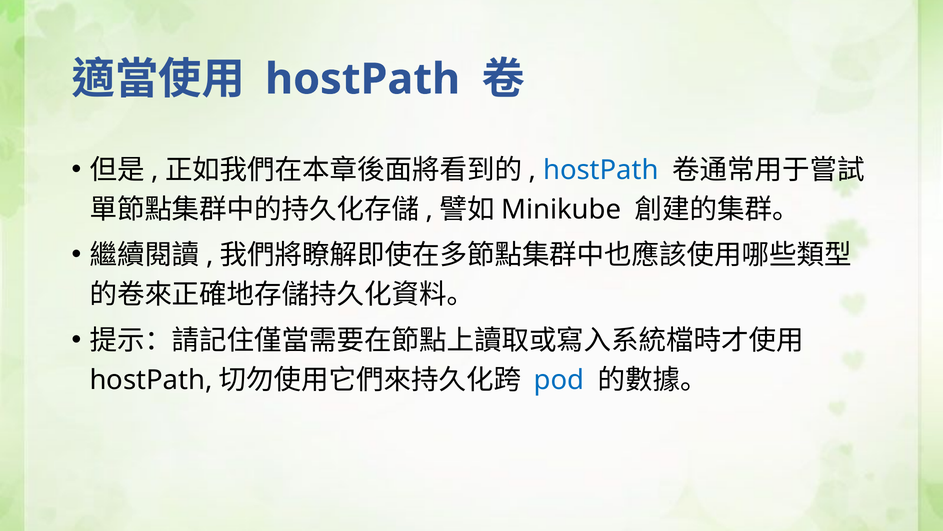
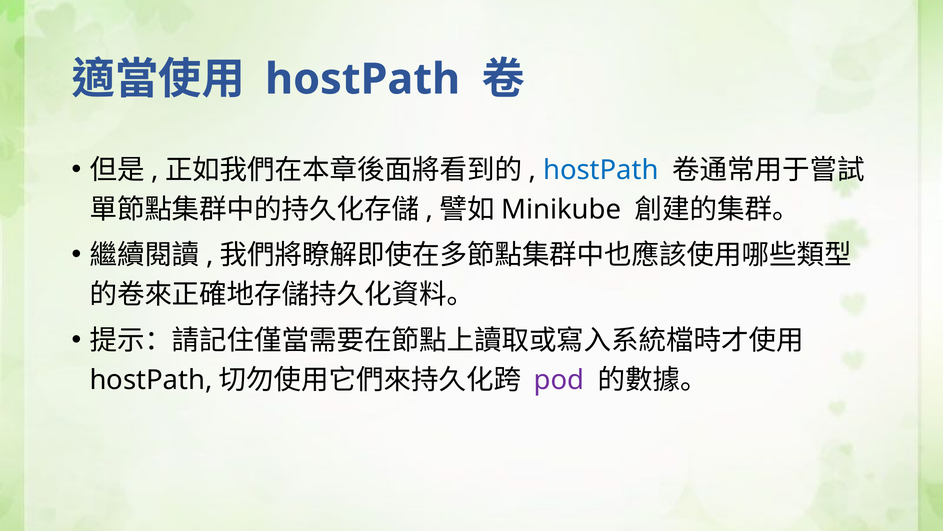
pod colour: blue -> purple
